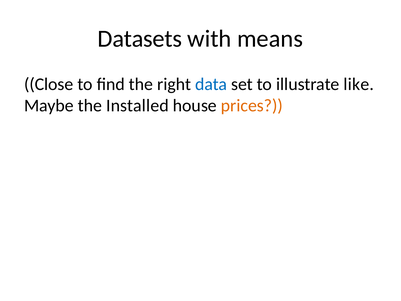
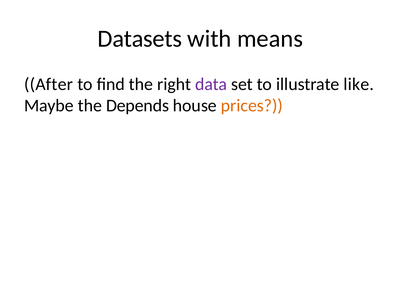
Close: Close -> After
data colour: blue -> purple
Installed: Installed -> Depends
